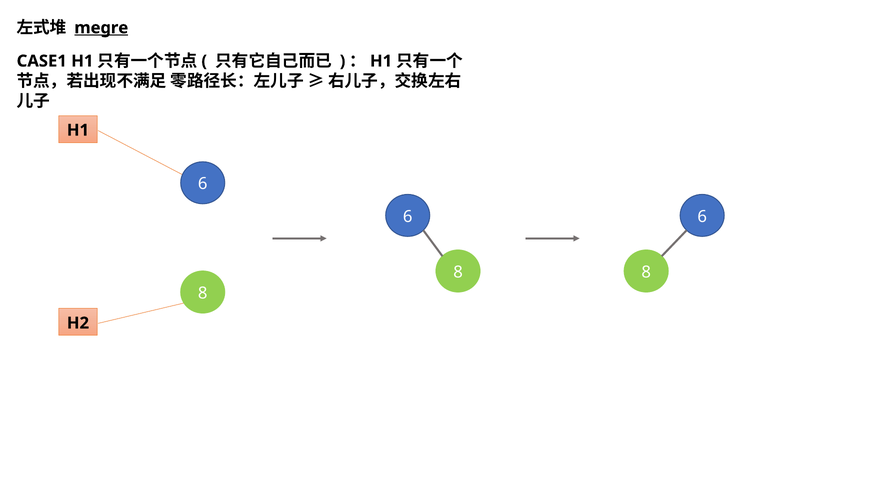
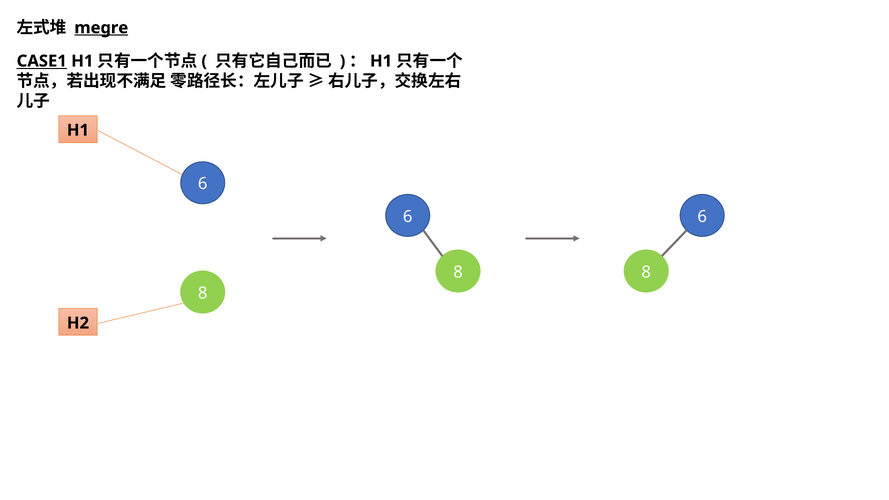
CASE1 underline: none -> present
